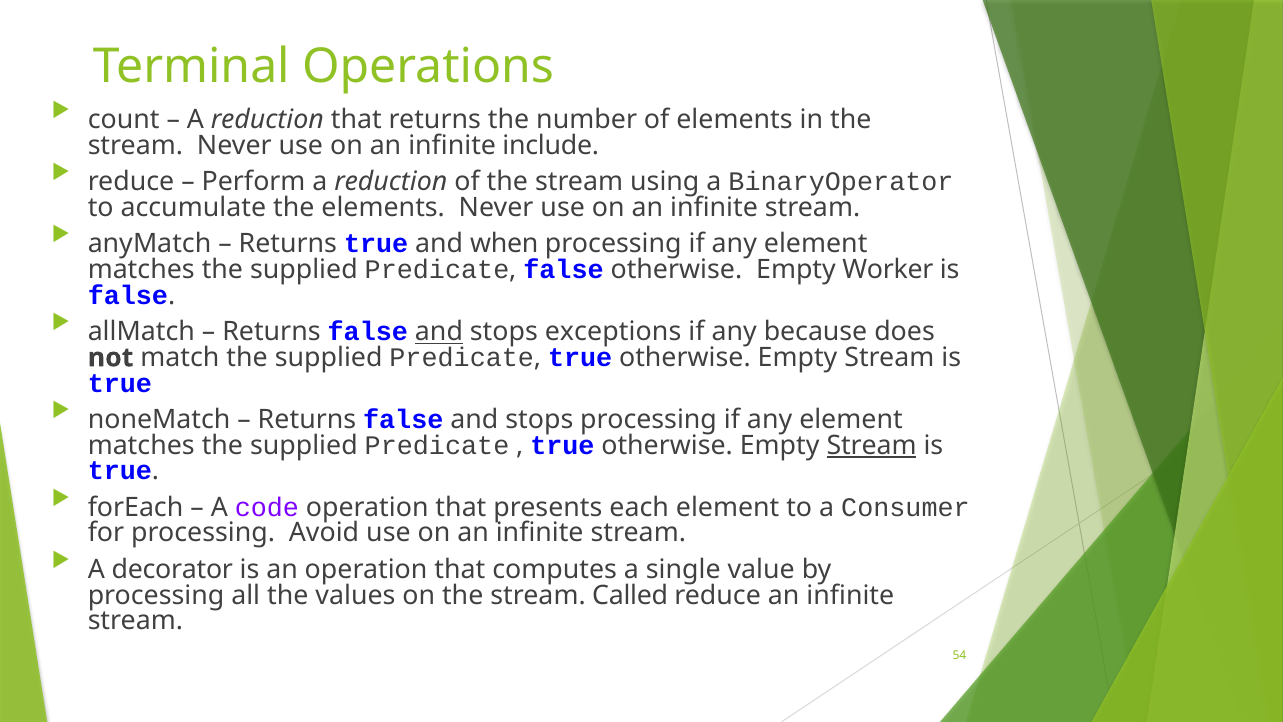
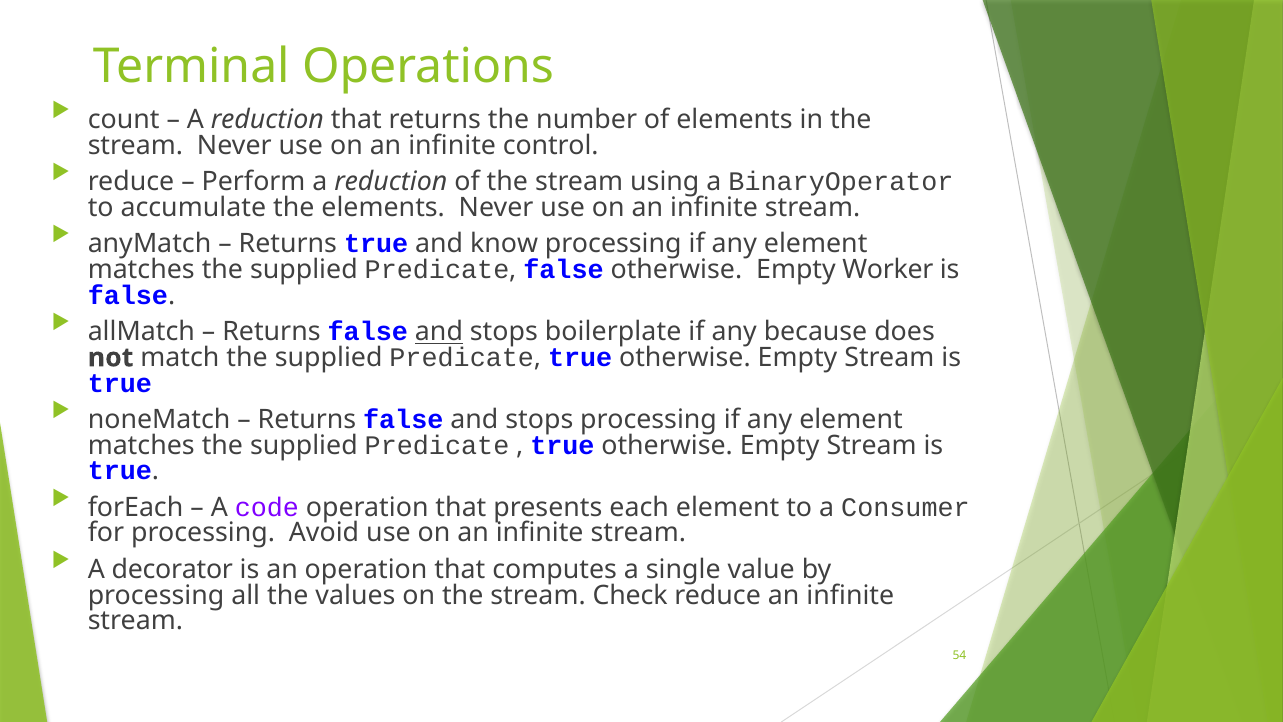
include: include -> control
when: when -> know
exceptions: exceptions -> boilerplate
Stream at (872, 445) underline: present -> none
Called: Called -> Check
